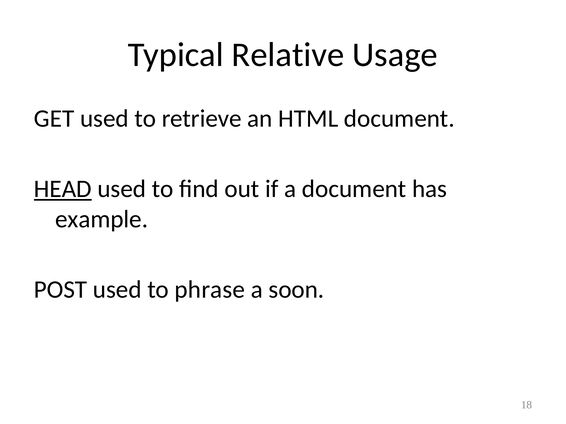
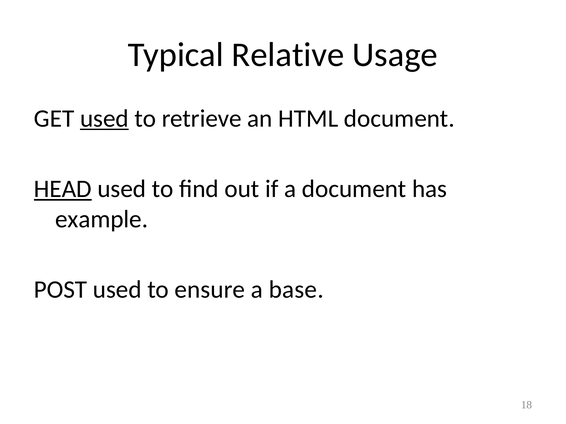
used at (104, 119) underline: none -> present
phrase: phrase -> ensure
soon: soon -> base
